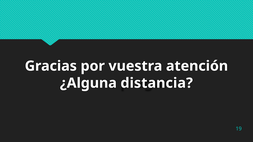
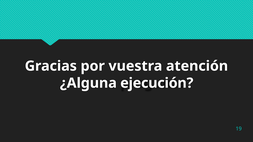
distancia: distancia -> ejecución
